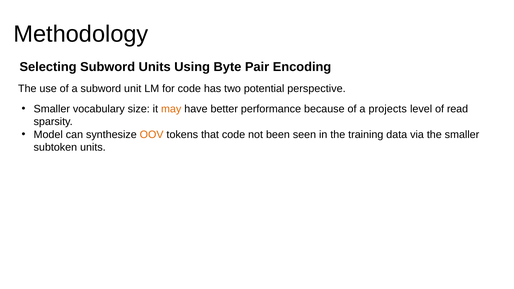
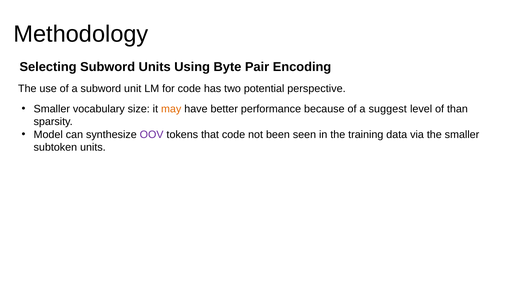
projects: projects -> suggest
read: read -> than
OOV colour: orange -> purple
